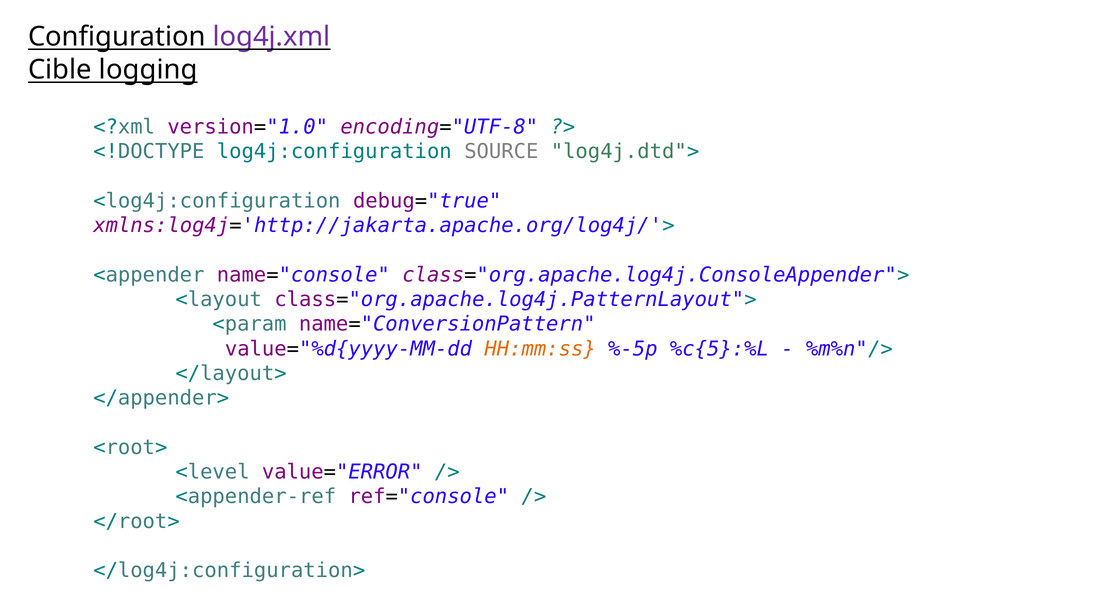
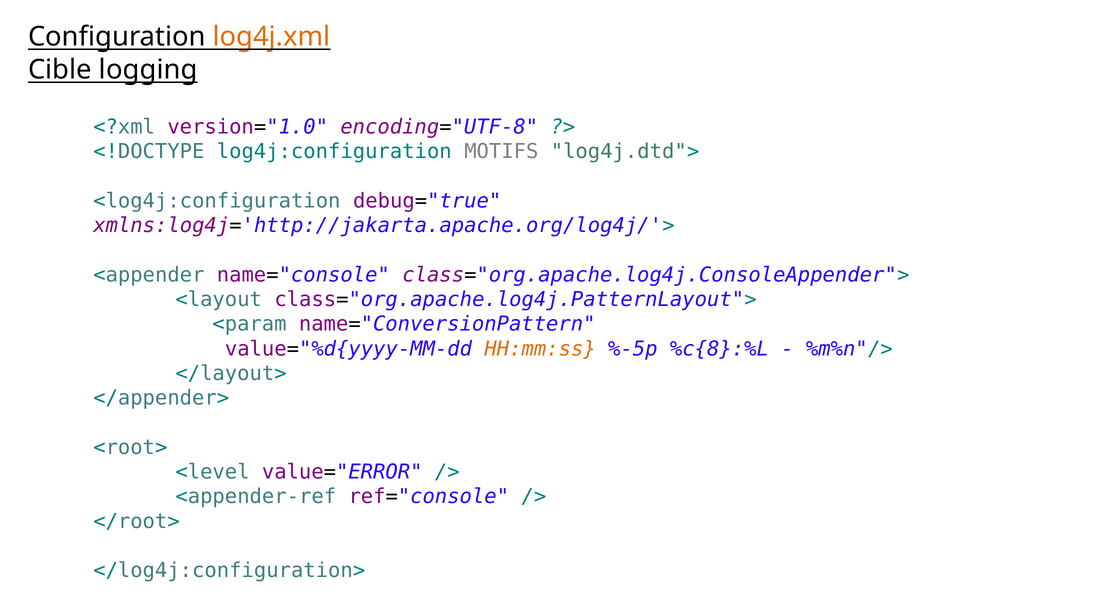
log4j.xml colour: purple -> orange
SOURCE: SOURCE -> MOTIFS
%c{5}:%L: %c{5}:%L -> %c{8}:%L
